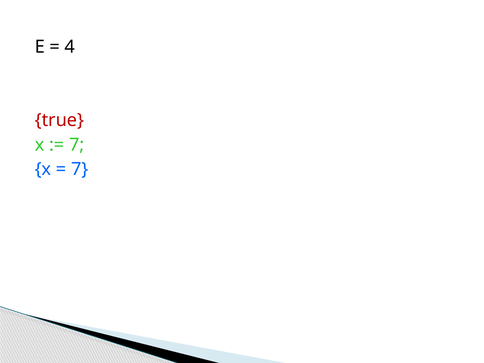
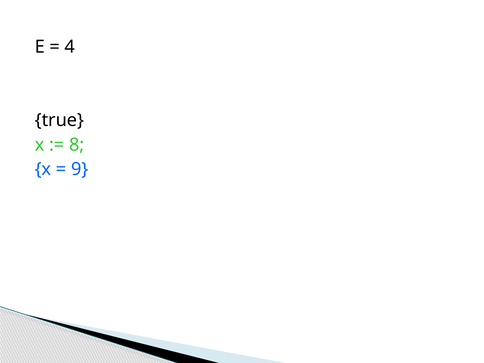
true colour: red -> black
7 at (77, 145): 7 -> 8
7 at (80, 169): 7 -> 9
